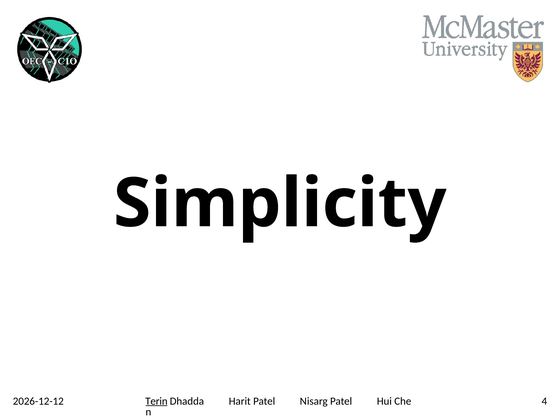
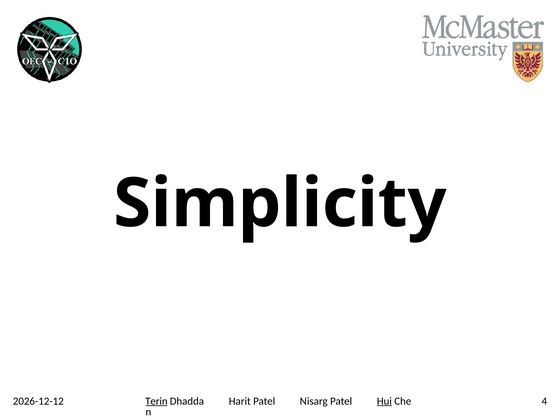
Hui underline: none -> present
